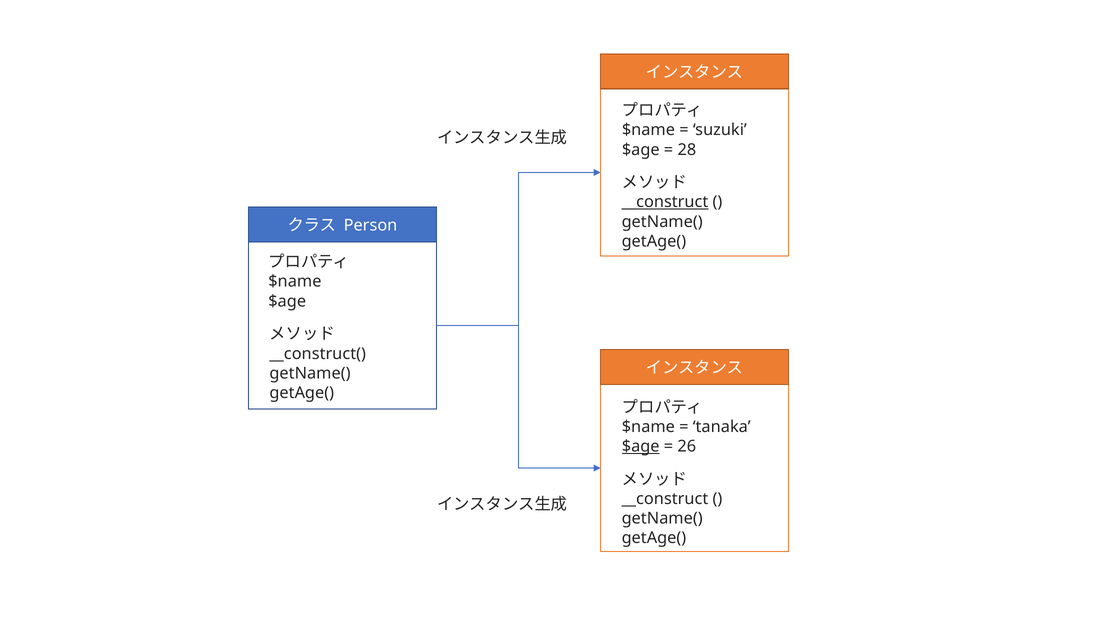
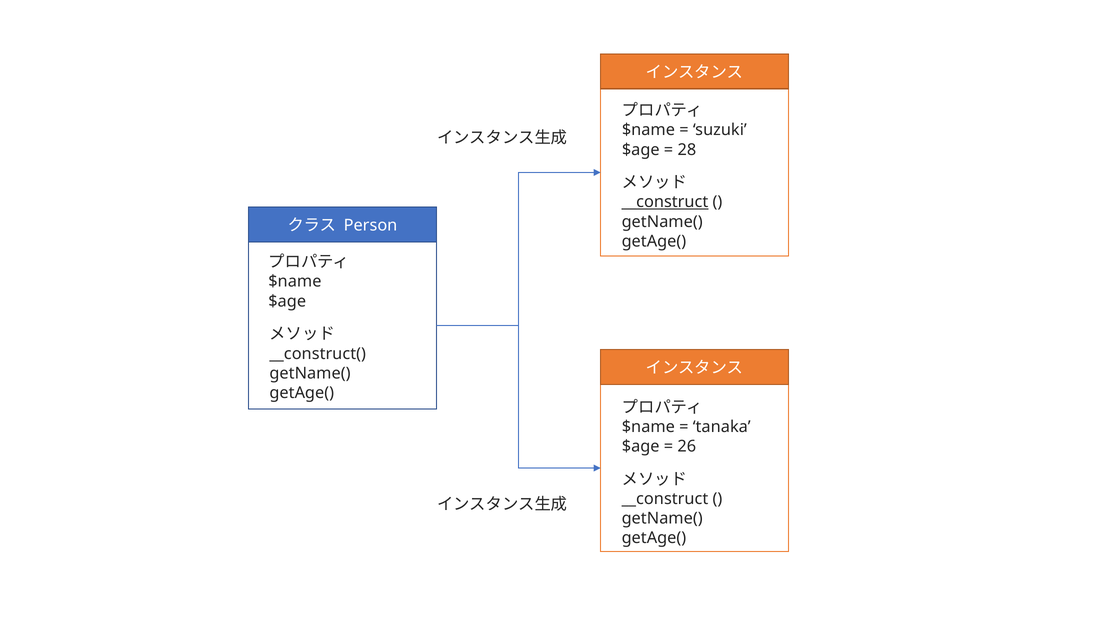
$age at (641, 447) underline: present -> none
